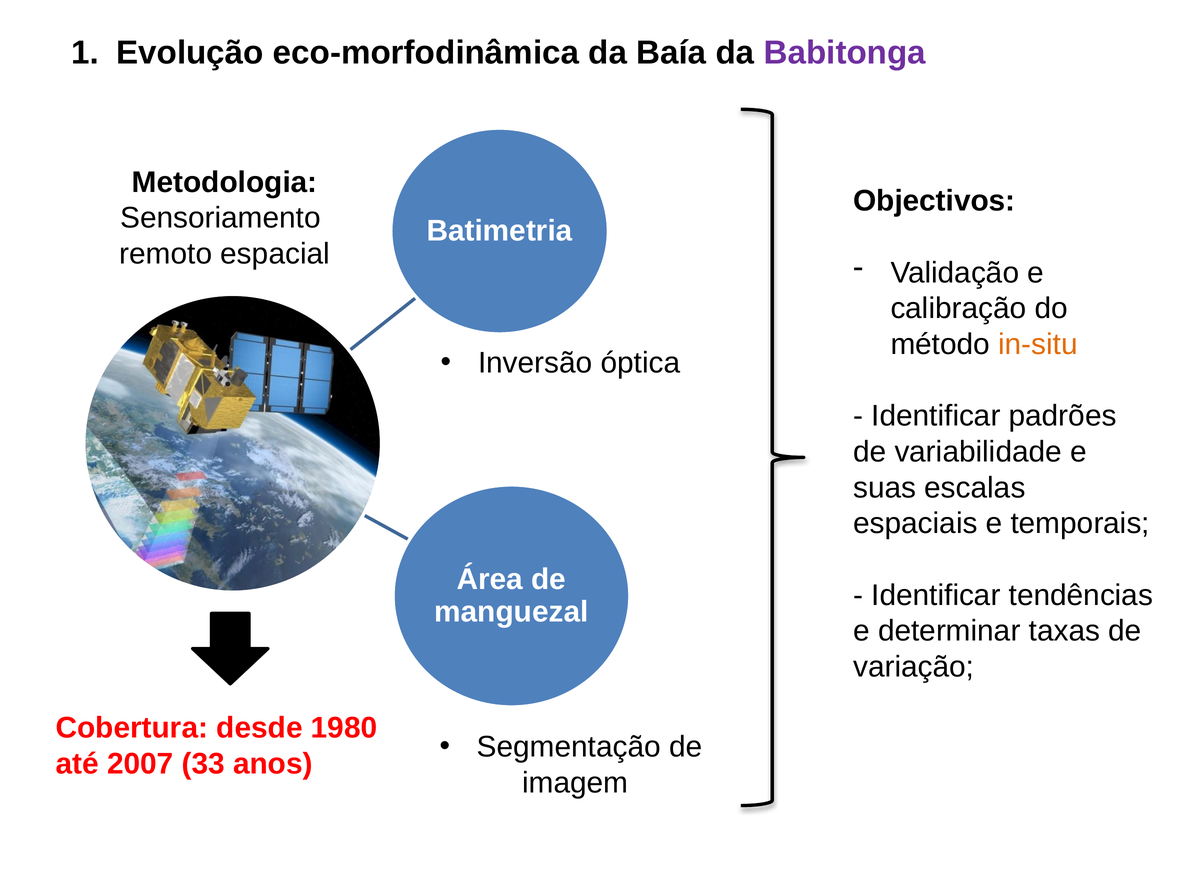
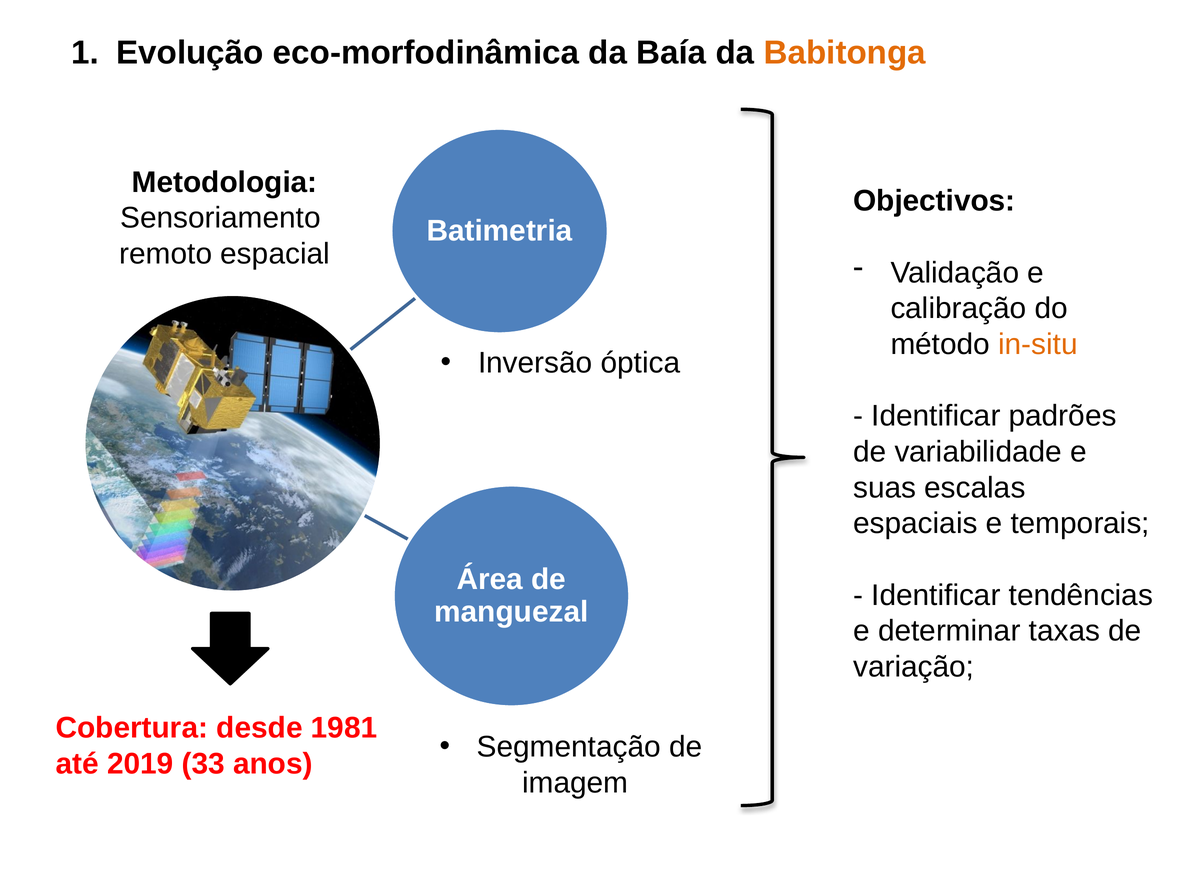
Babitonga colour: purple -> orange
1980: 1980 -> 1981
2007: 2007 -> 2019
